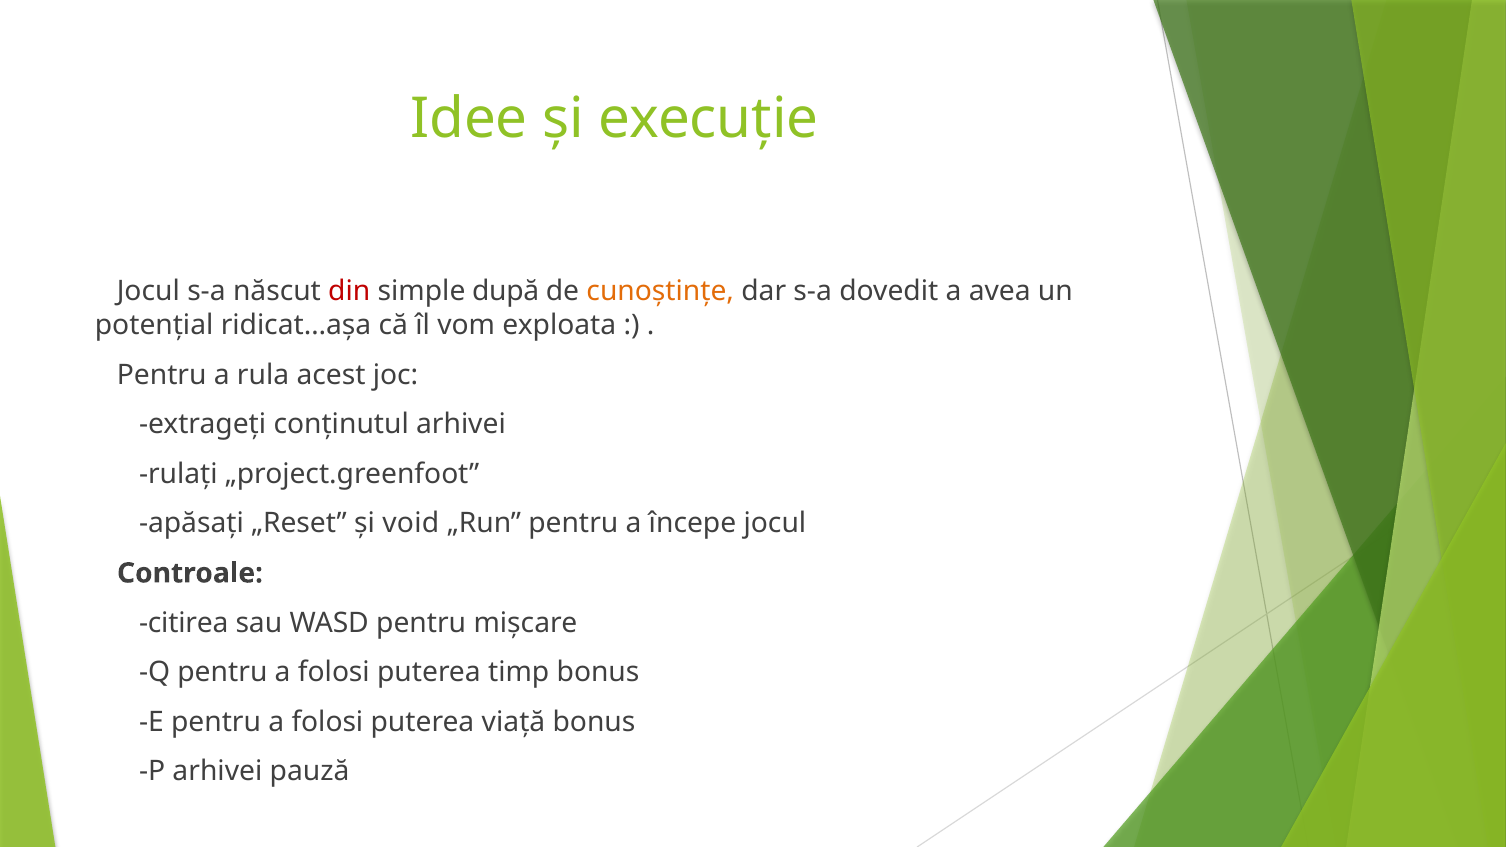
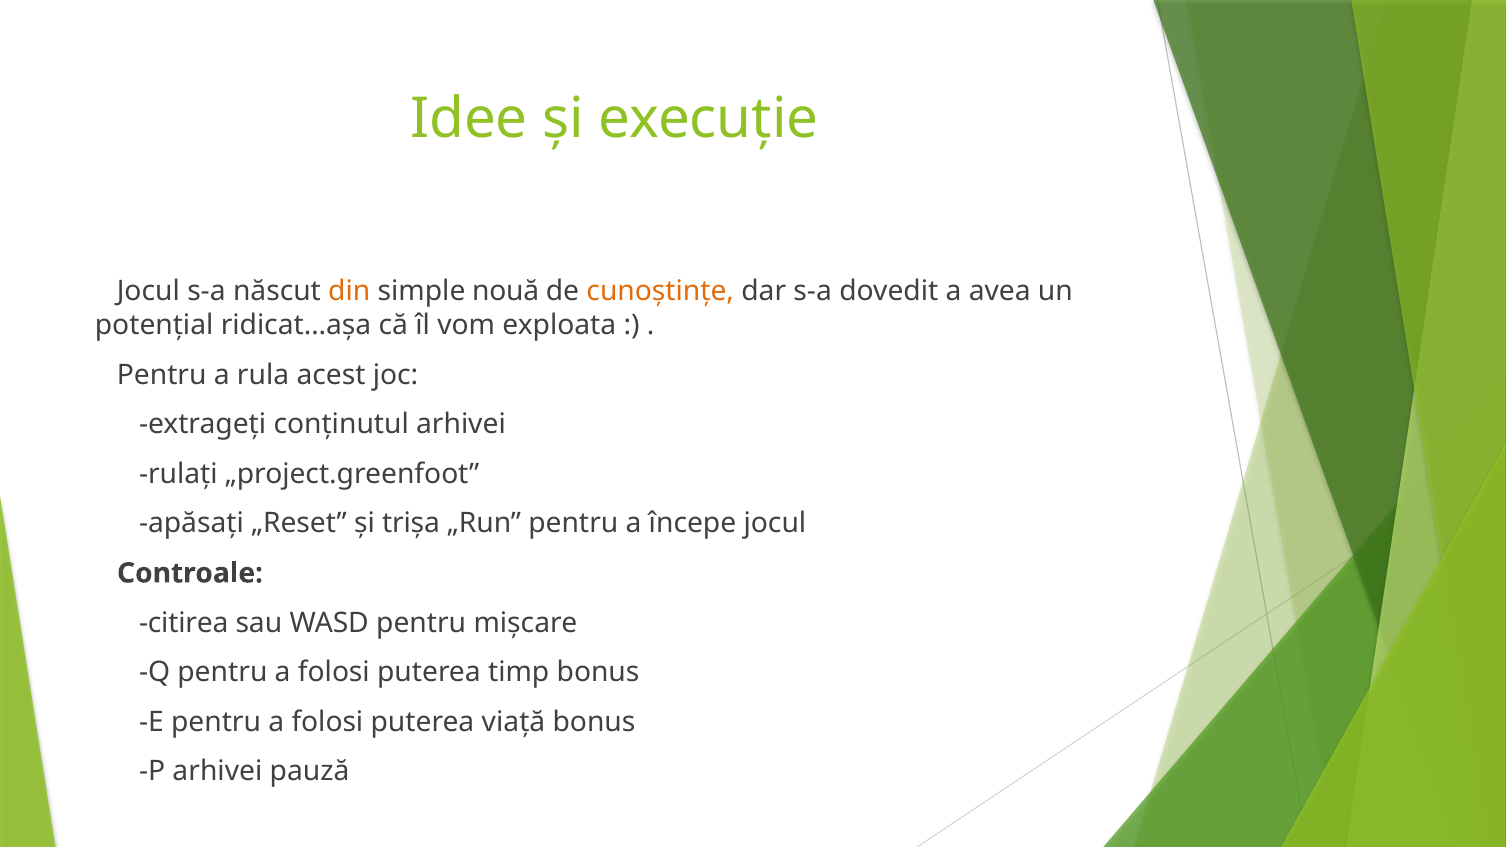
din colour: red -> orange
după: după -> nouă
void: void -> trișa
